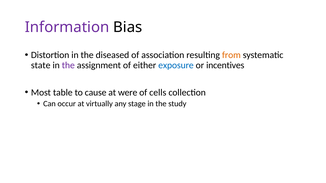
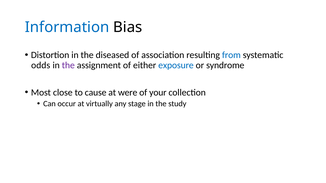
Information colour: purple -> blue
from colour: orange -> blue
state: state -> odds
incentives: incentives -> syndrome
table: table -> close
cells: cells -> your
